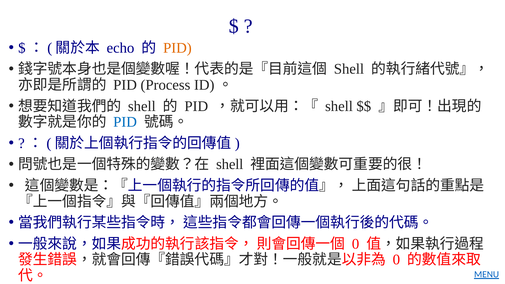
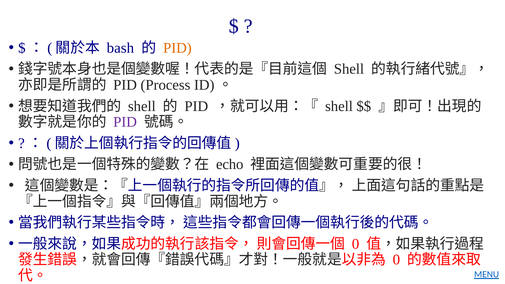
echo: echo -> bash
PID at (125, 122) colour: blue -> purple
shell at (230, 164): shell -> echo
